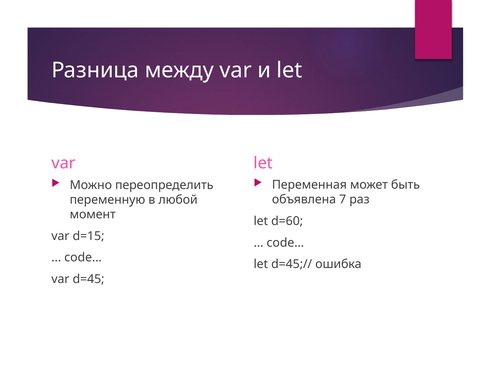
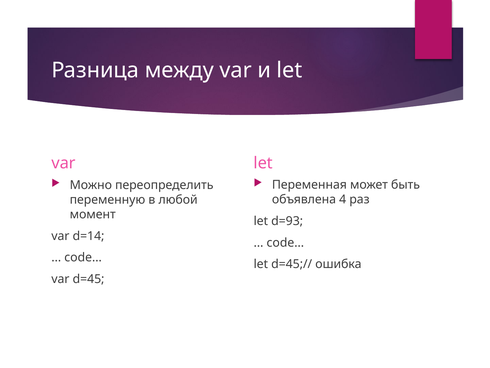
7: 7 -> 4
d=60: d=60 -> d=93
d=15: d=15 -> d=14
